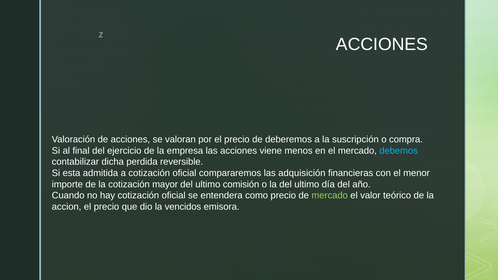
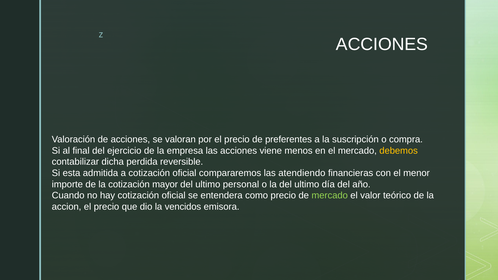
deberemos: deberemos -> preferentes
debemos colour: light blue -> yellow
adquisición: adquisición -> atendiendo
comisión: comisión -> personal
